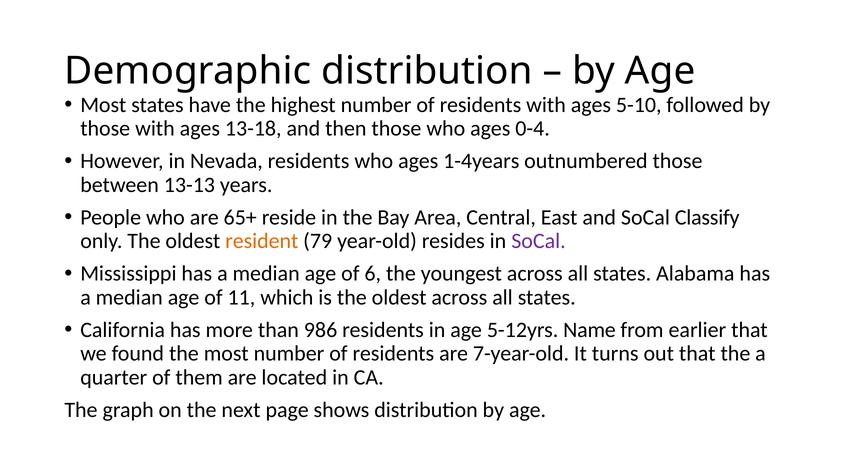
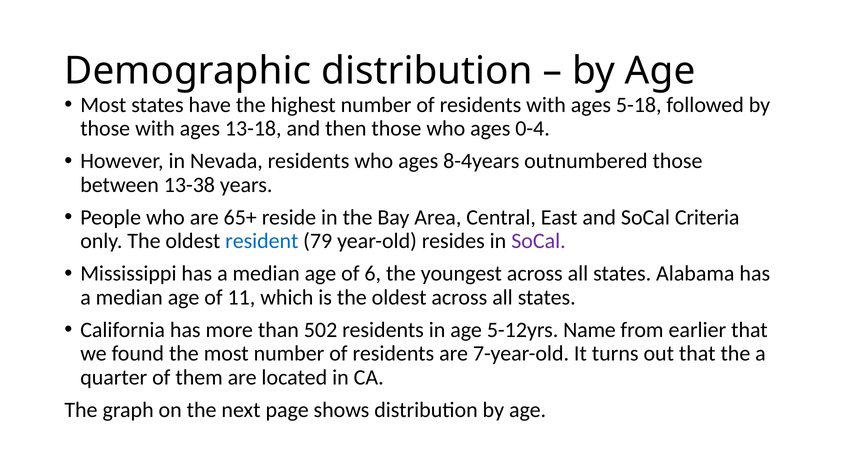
5-10: 5-10 -> 5-18
1-4years: 1-4years -> 8-4years
13-13: 13-13 -> 13-38
Classify: Classify -> Criteria
resident colour: orange -> blue
986: 986 -> 502
